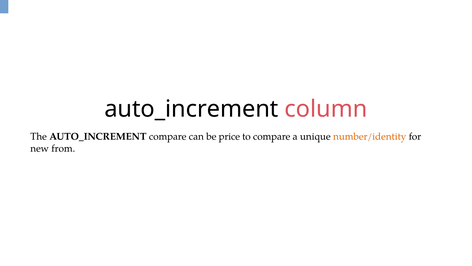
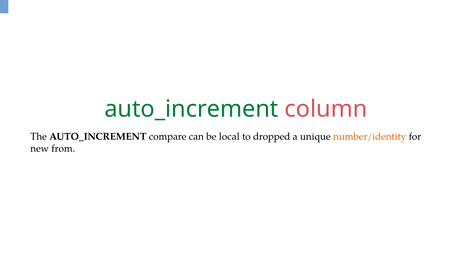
auto_increment at (191, 109) colour: black -> green
price: price -> local
to compare: compare -> dropped
